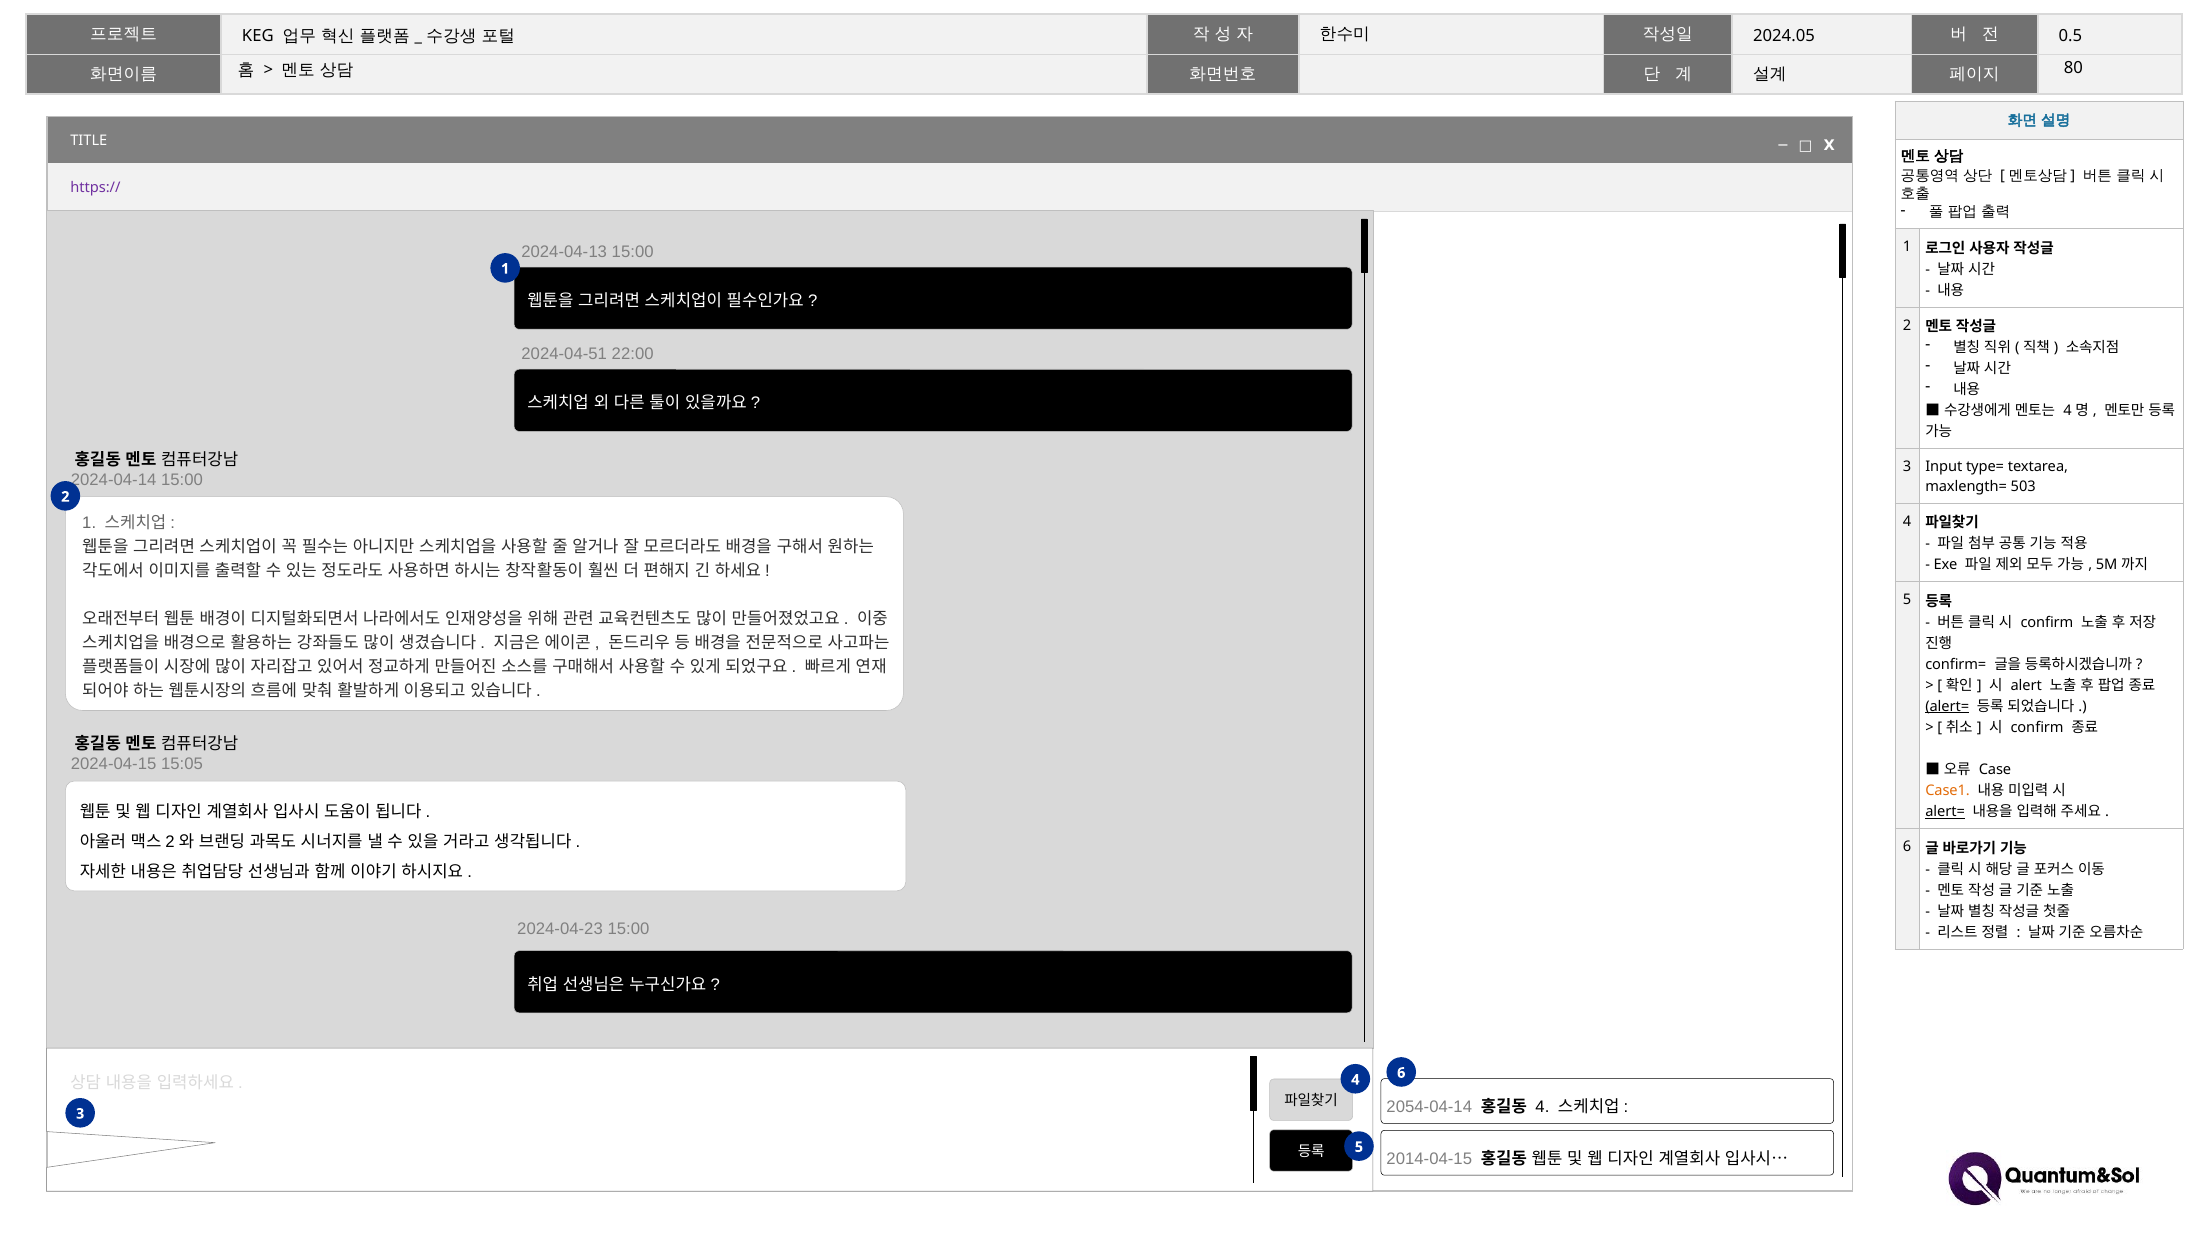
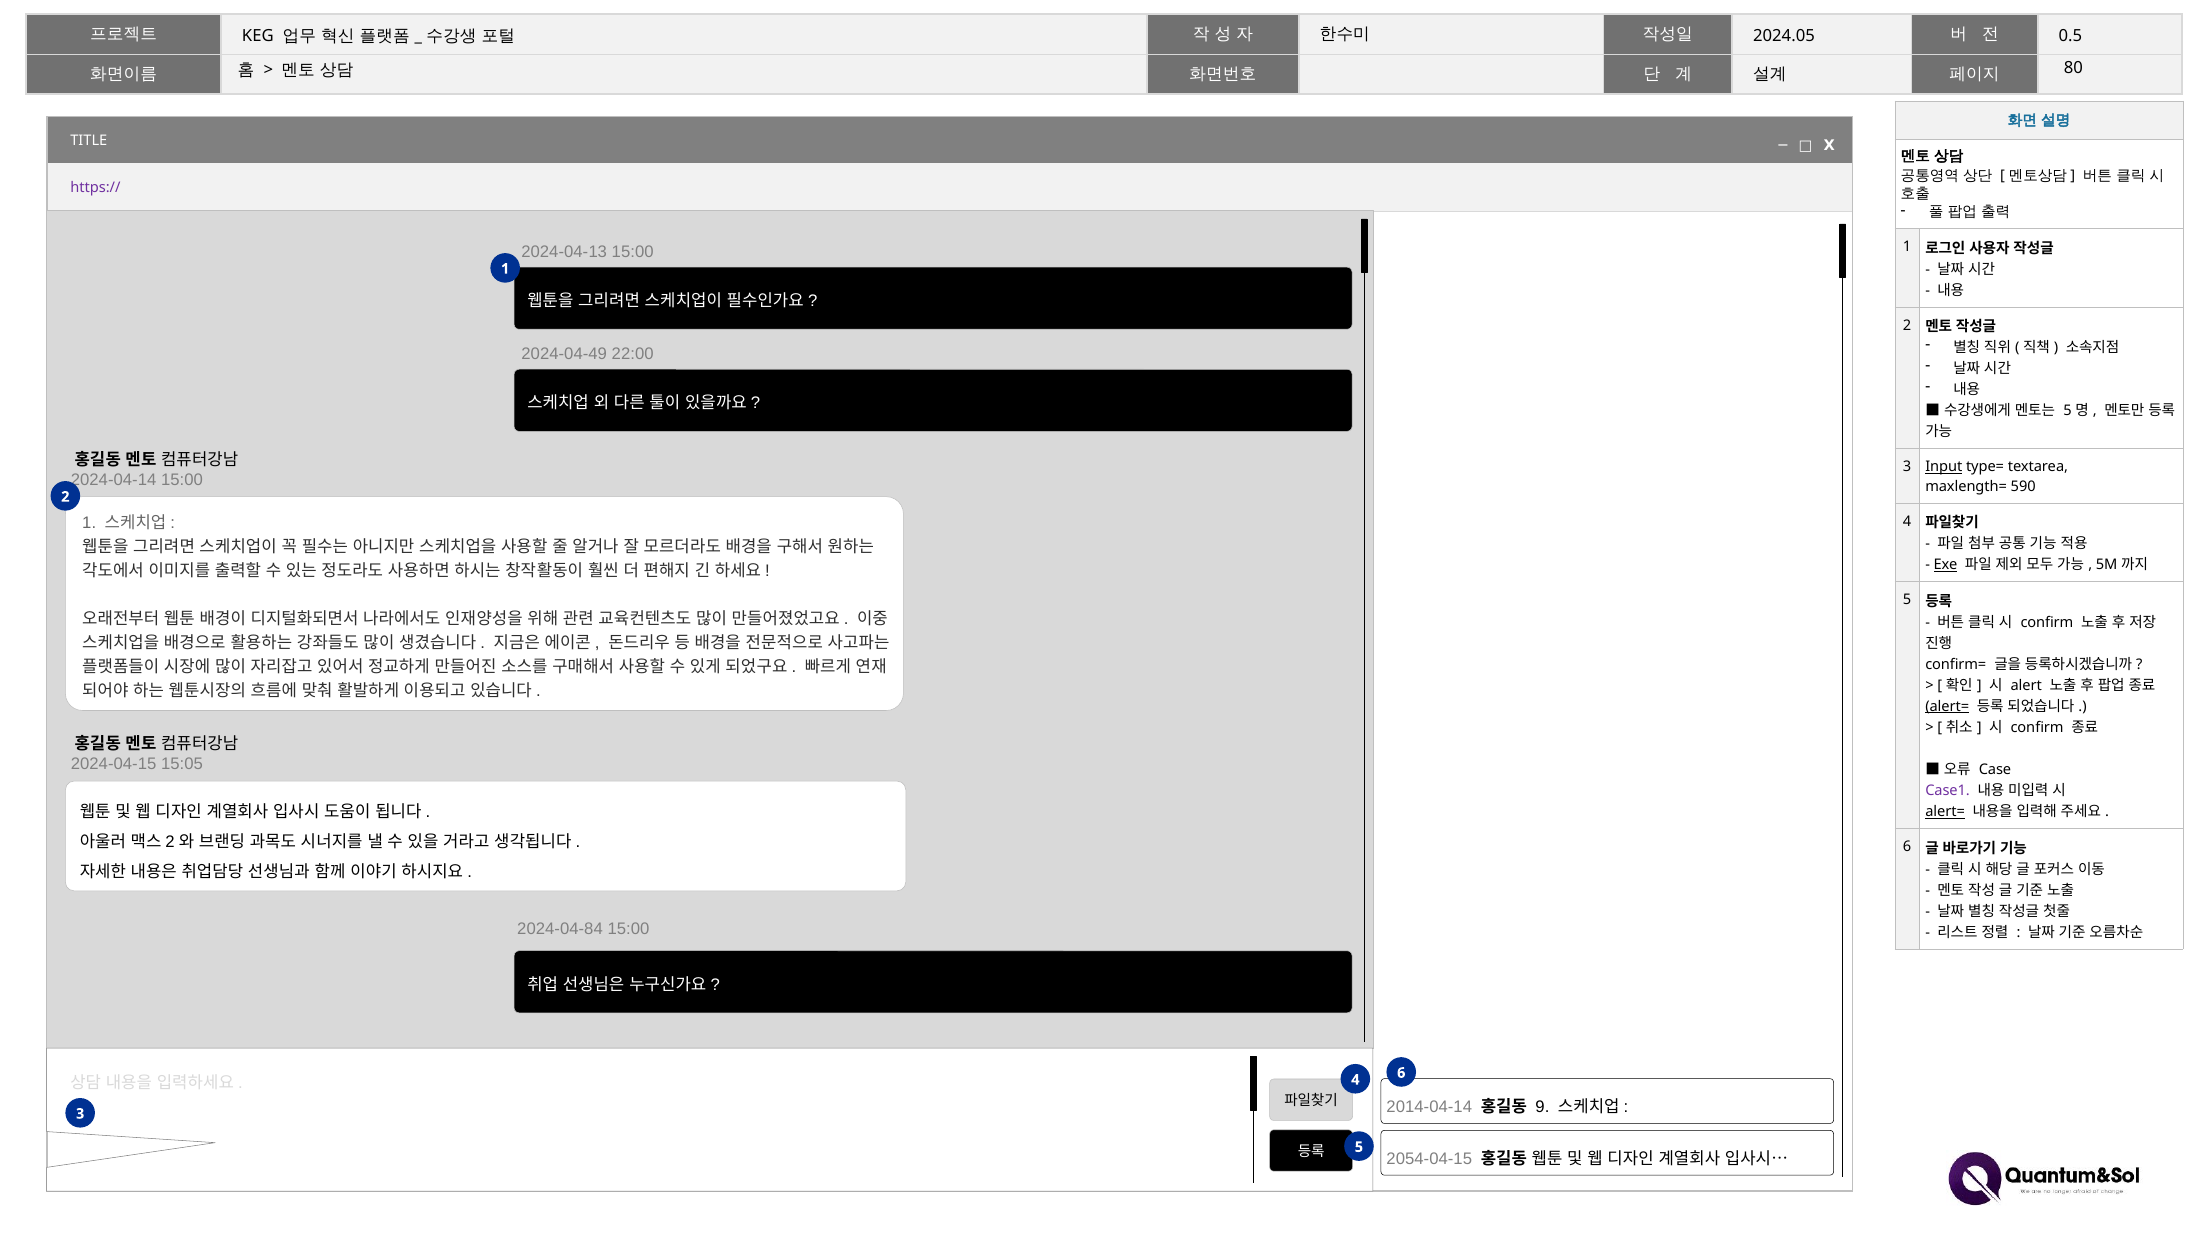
2024-04-51: 2024-04-51 -> 2024-04-49
4 at (2067, 411): 4 -> 5
Input underline: none -> present
503: 503 -> 590
Exe underline: none -> present
Case1 colour: orange -> purple
2024-04-23: 2024-04-23 -> 2024-04-84
2054-04-14: 2054-04-14 -> 2014-04-14
4 at (1542, 1107): 4 -> 9
2014-04-15: 2014-04-15 -> 2054-04-15
